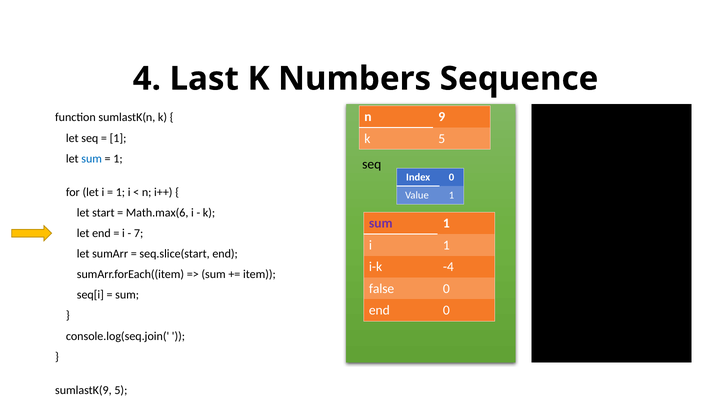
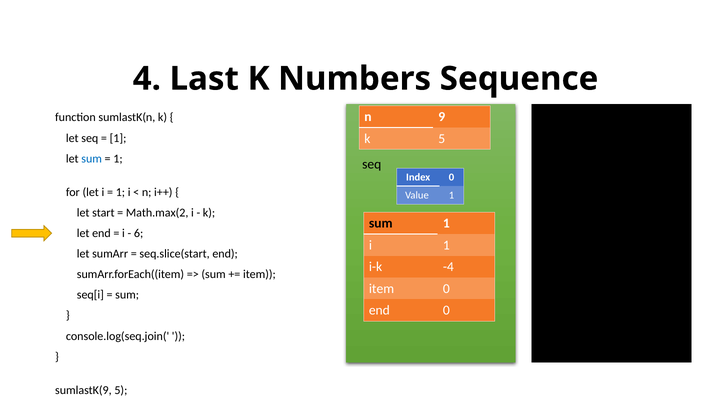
Math.max(6: Math.max(6 -> Math.max(2
sum at (381, 223) colour: purple -> black
7: 7 -> 6
false at (382, 288): false -> item
